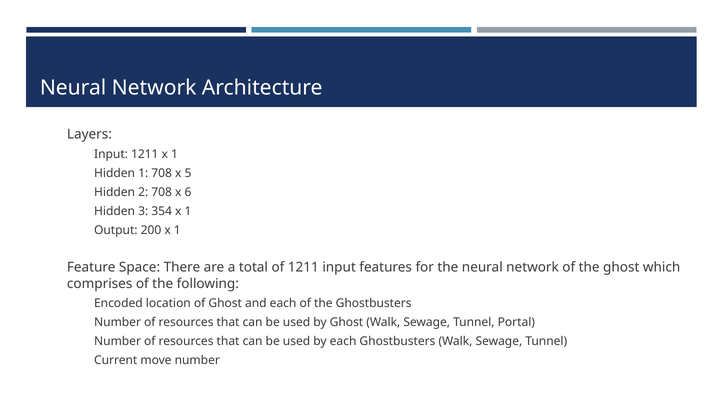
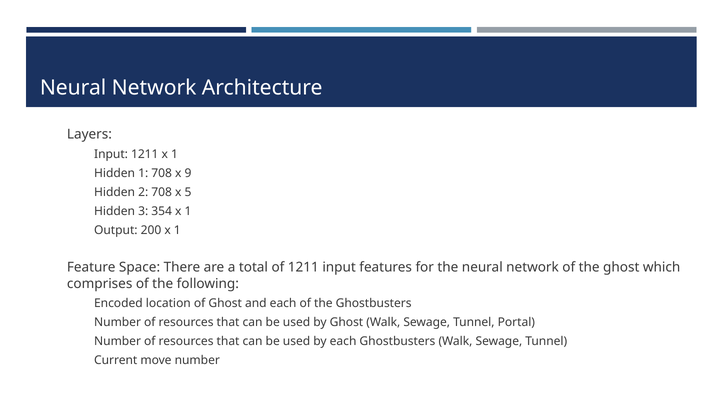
5: 5 -> 9
6: 6 -> 5
